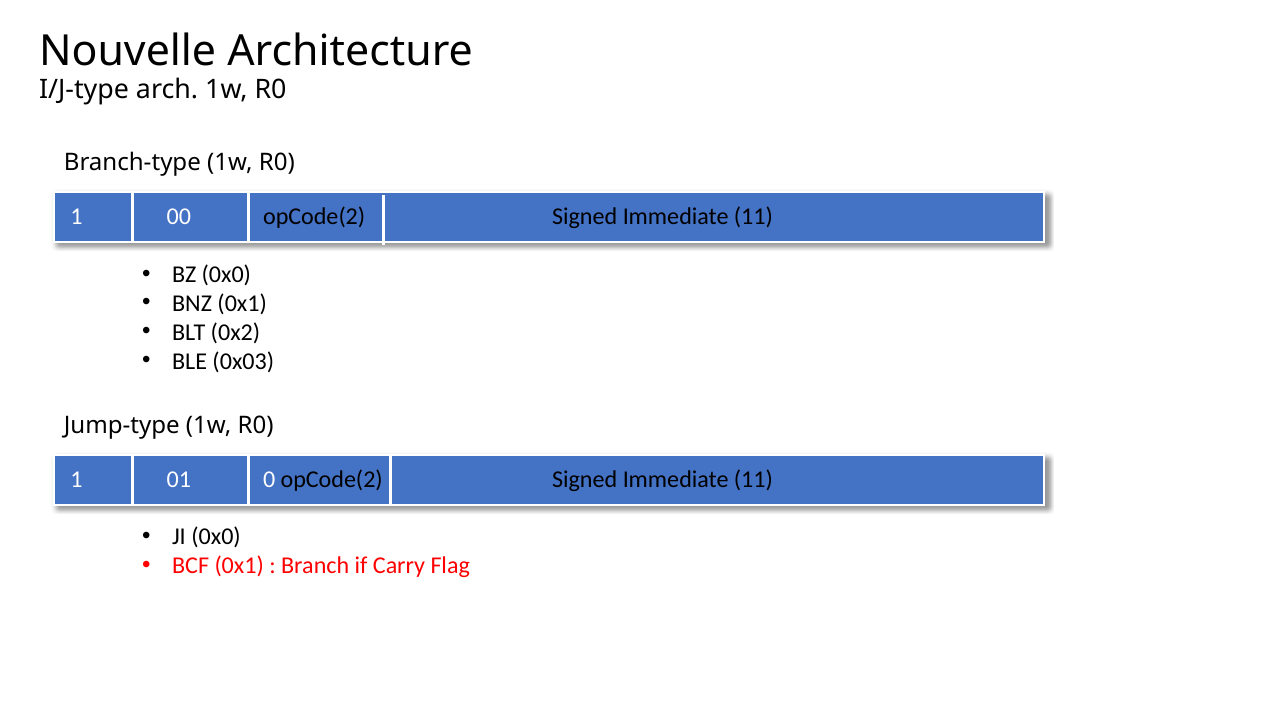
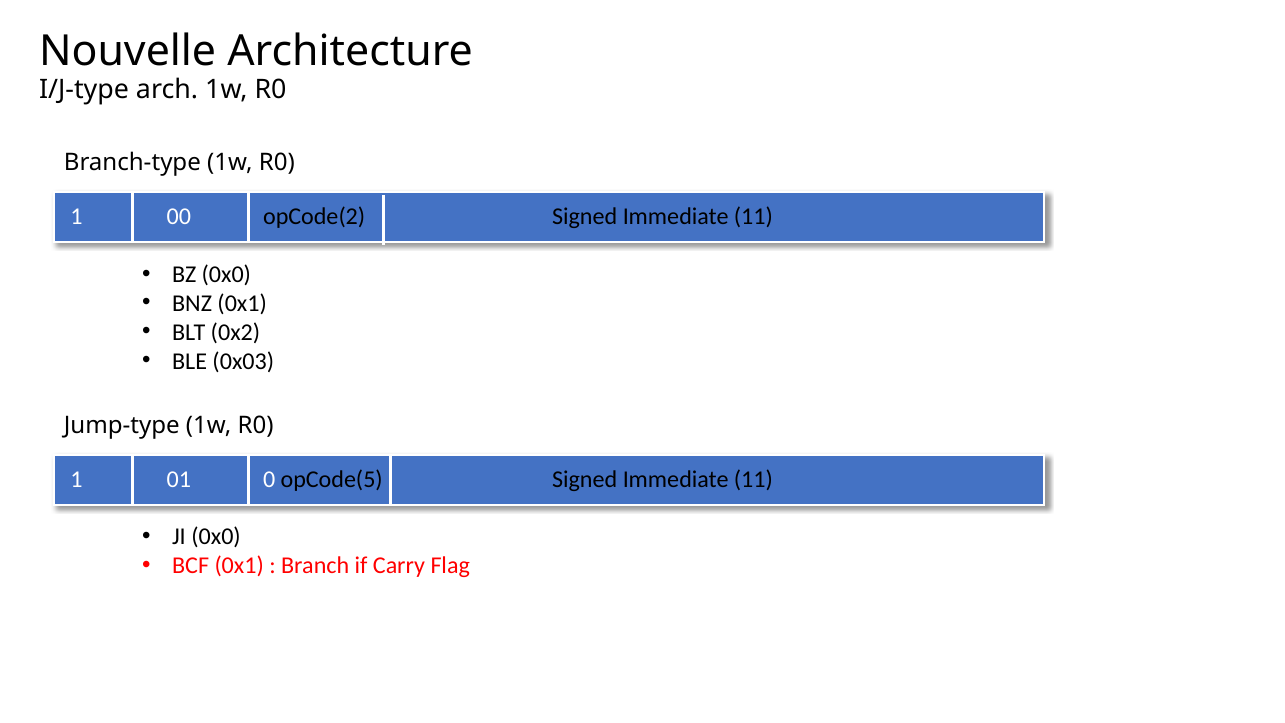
0 opCode(2: opCode(2 -> opCode(5
